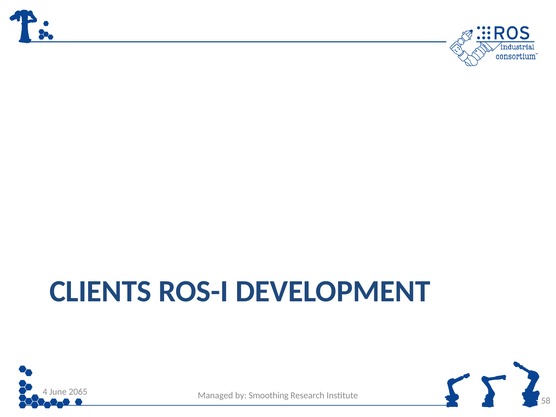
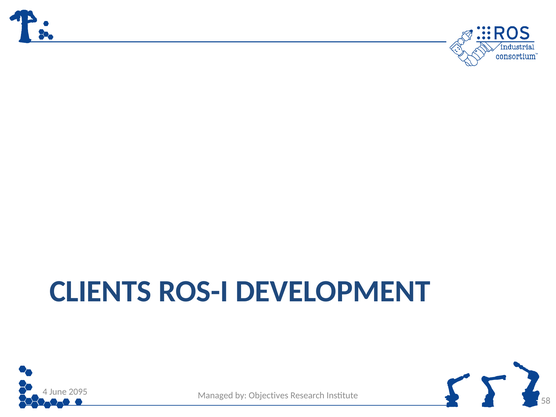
2065: 2065 -> 2095
Smoothing: Smoothing -> Objectives
